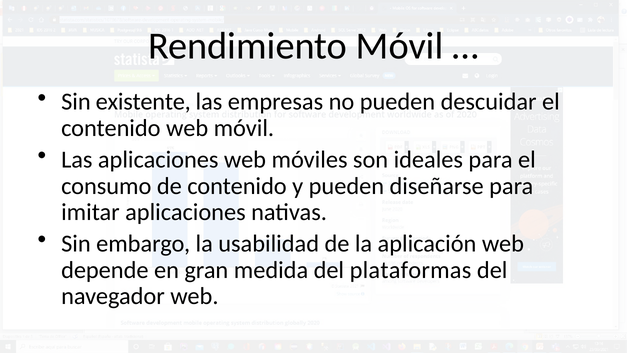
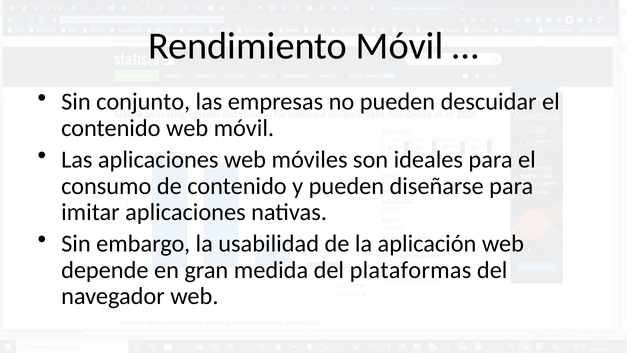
existente: existente -> conjunto
